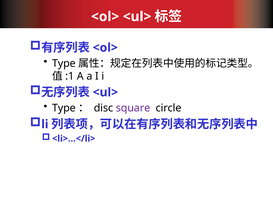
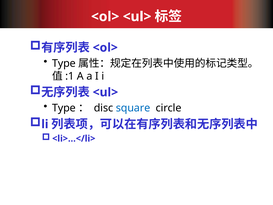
square colour: purple -> blue
